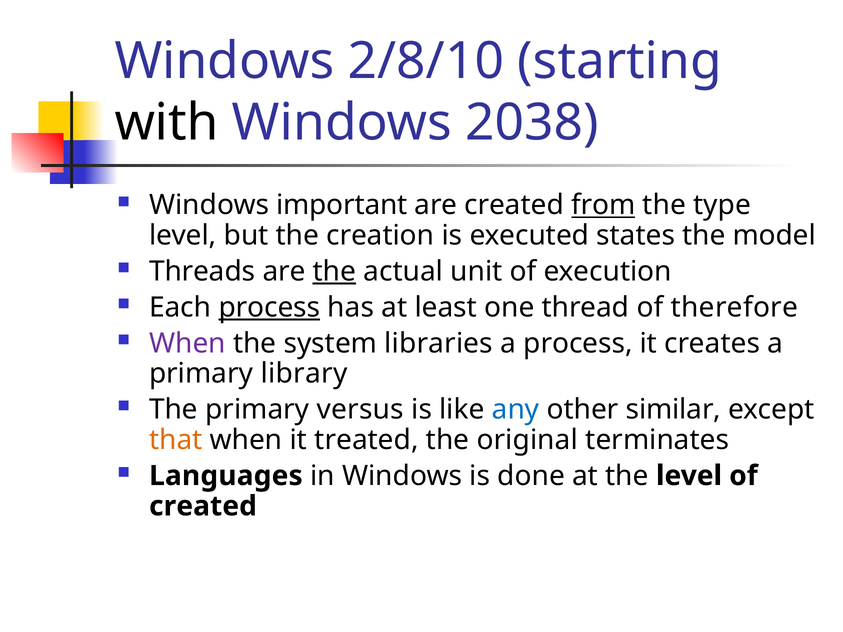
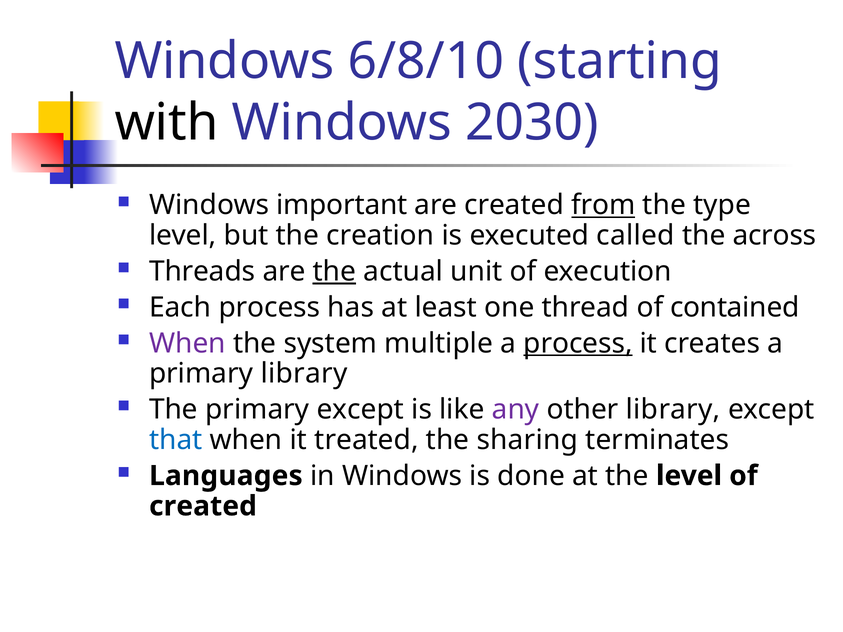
2/8/10: 2/8/10 -> 6/8/10
2038: 2038 -> 2030
states: states -> called
model: model -> across
process at (269, 307) underline: present -> none
therefore: therefore -> contained
libraries: libraries -> multiple
process at (578, 343) underline: none -> present
primary versus: versus -> except
any colour: blue -> purple
other similar: similar -> library
that colour: orange -> blue
original: original -> sharing
